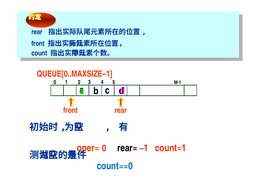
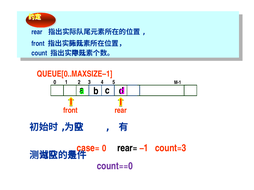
oper=: oper= -> case=
count=1: count=1 -> count=3
count==0 colour: blue -> purple
